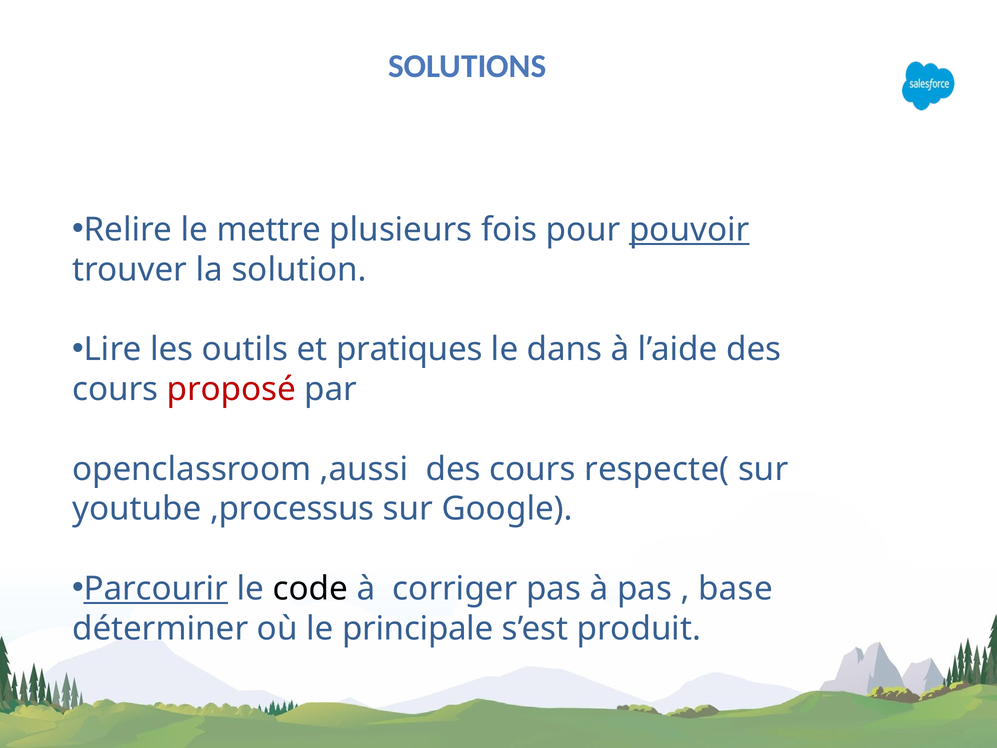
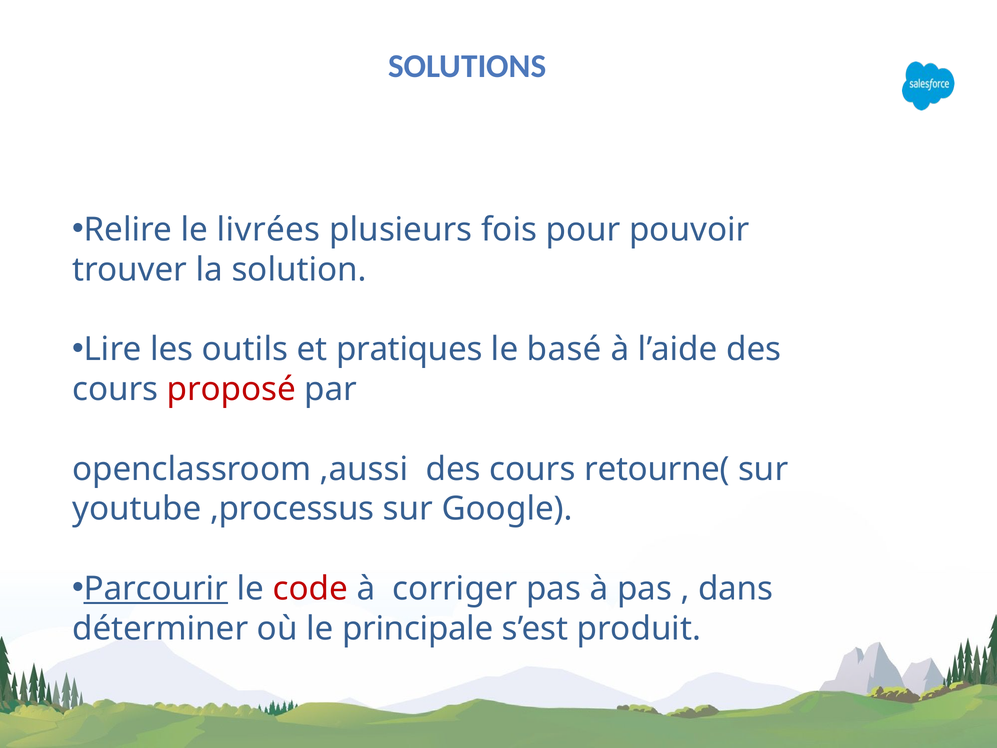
mettre: mettre -> livrées
pouvoir underline: present -> none
dans: dans -> basé
respecte(: respecte( -> retourne(
code colour: black -> red
base: base -> dans
